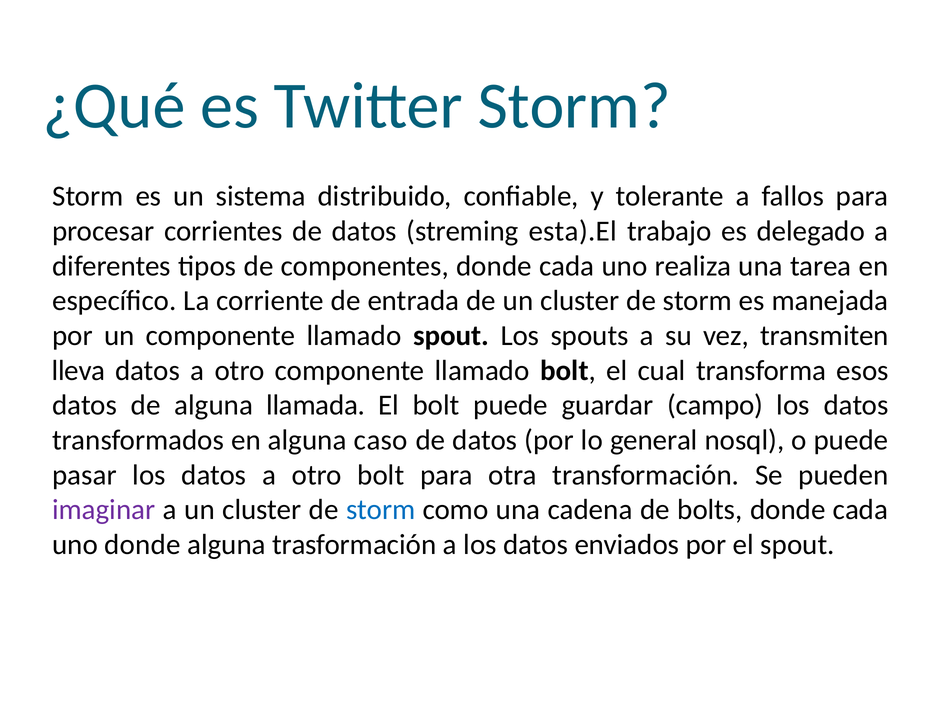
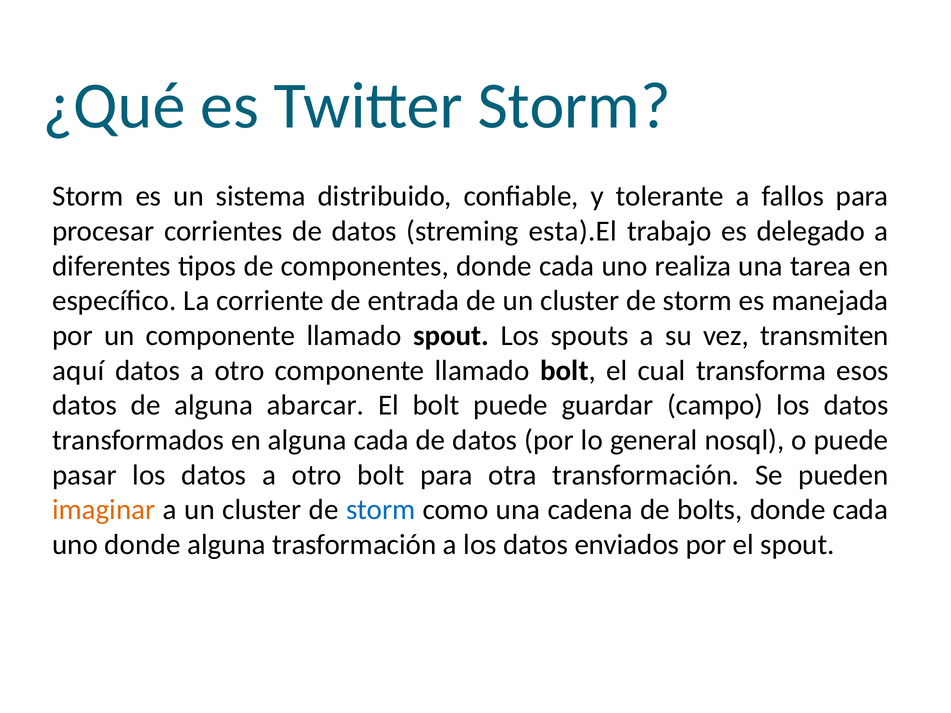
lleva: lleva -> aquí
llamada: llamada -> abarcar
alguna caso: caso -> cada
imaginar colour: purple -> orange
